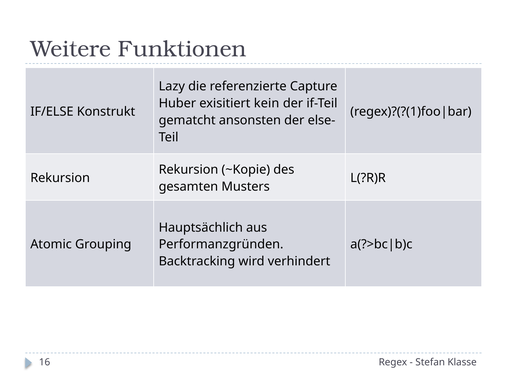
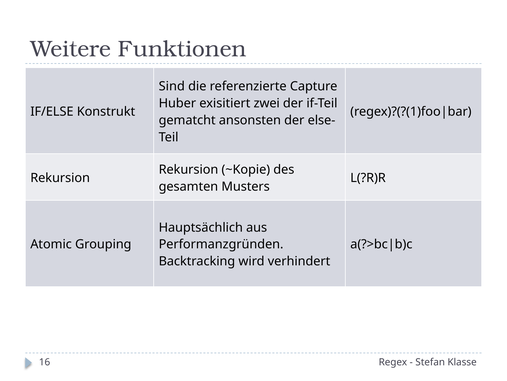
Lazy: Lazy -> Sind
kein: kein -> zwei
